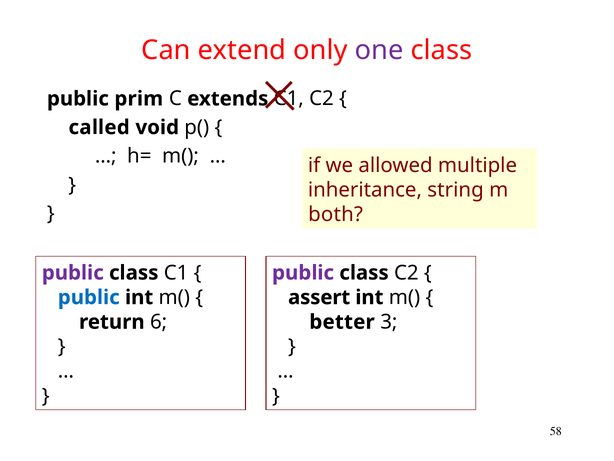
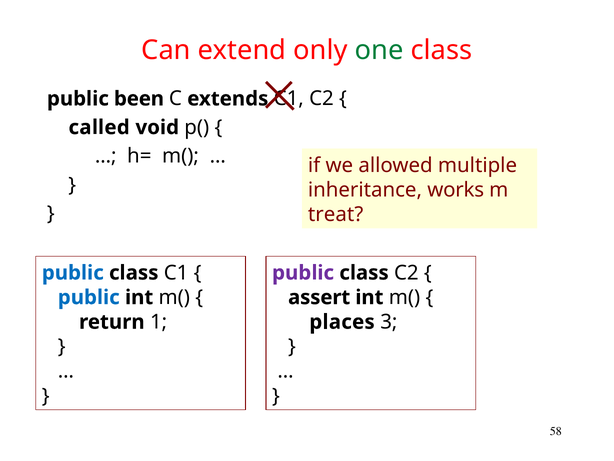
one colour: purple -> green
prim: prim -> been
string: string -> works
both: both -> treat
public at (73, 273) colour: purple -> blue
6: 6 -> 1
better: better -> places
